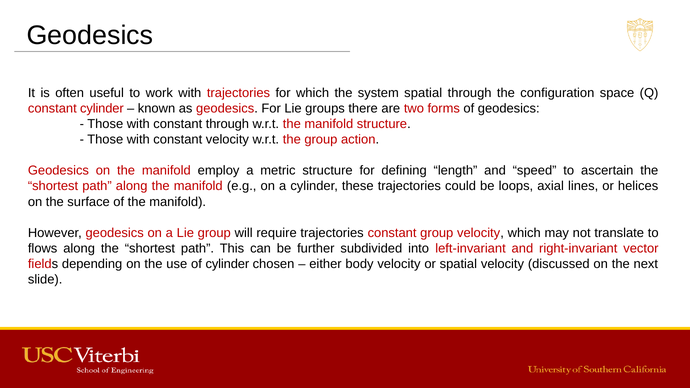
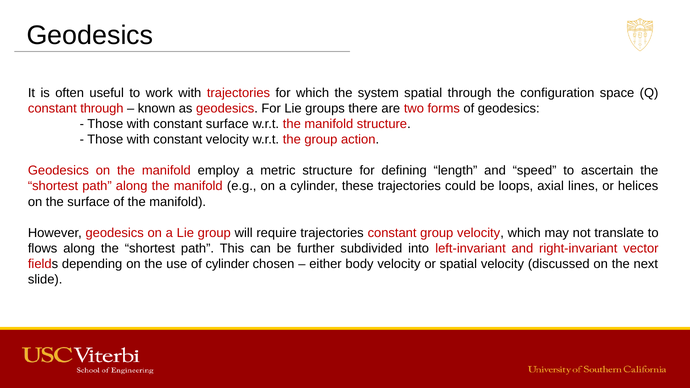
constant cylinder: cylinder -> through
constant through: through -> surface
